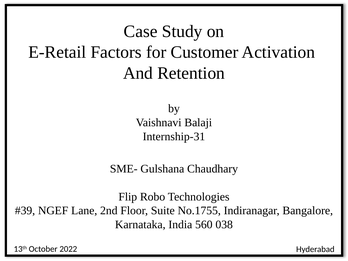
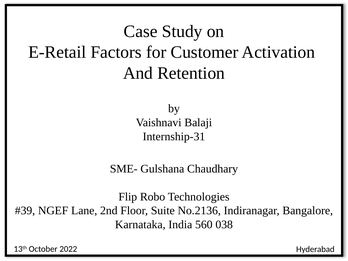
No.1755: No.1755 -> No.2136
